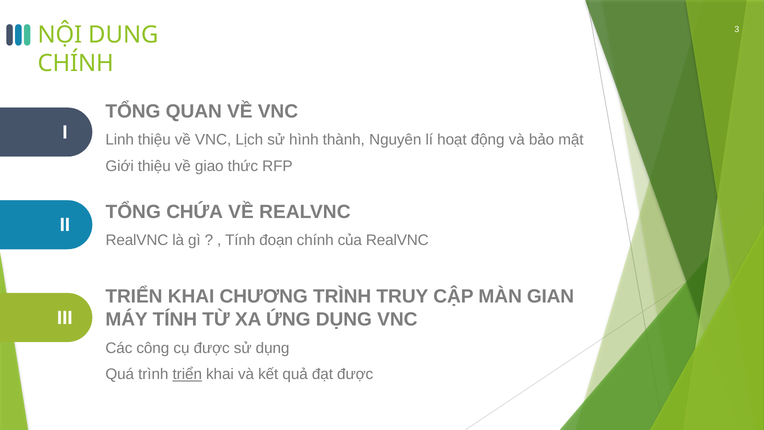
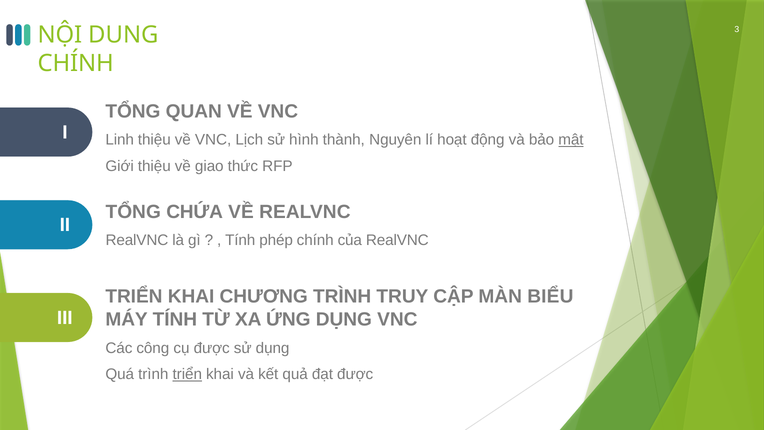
mật underline: none -> present
đoạn: đoạn -> phép
GIAN: GIAN -> BIỂU
